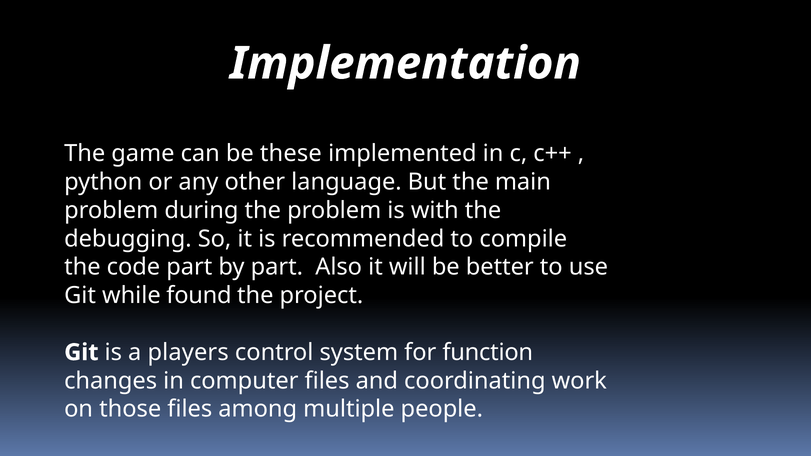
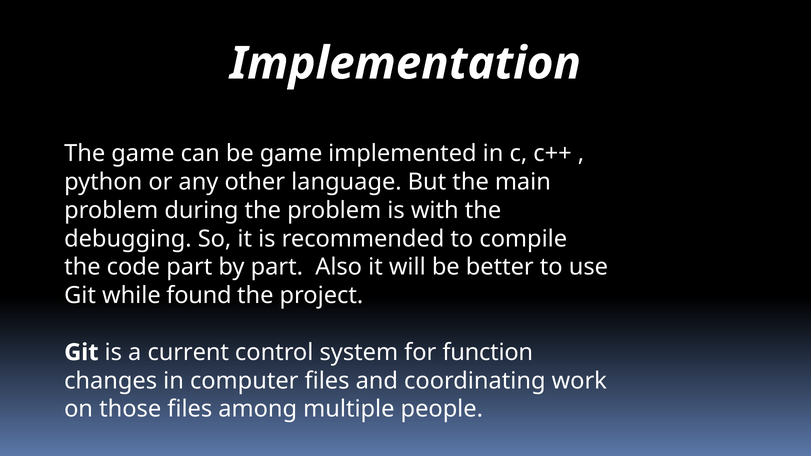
be these: these -> game
players: players -> current
